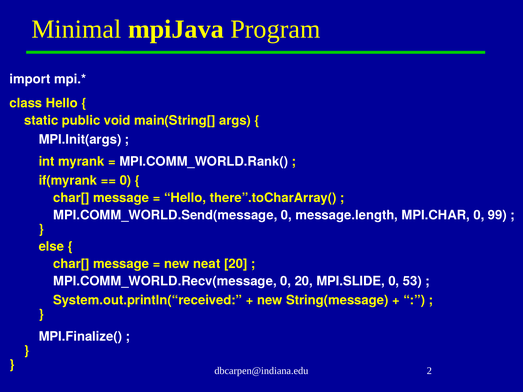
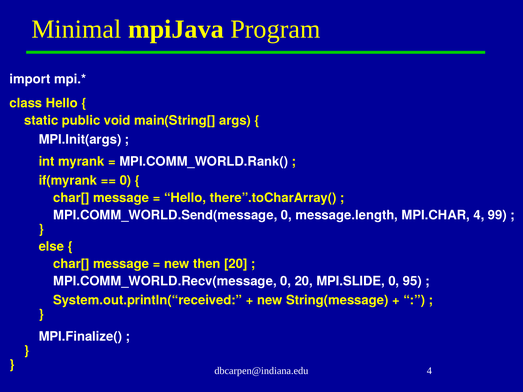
MPI.CHAR 0: 0 -> 4
neat: neat -> then
53: 53 -> 95
2 at (429, 371): 2 -> 4
